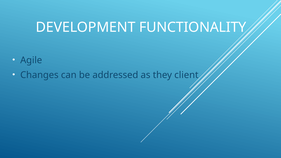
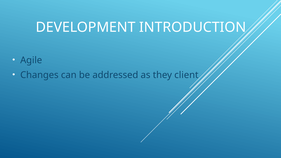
FUNCTIONALITY: FUNCTIONALITY -> INTRODUCTION
